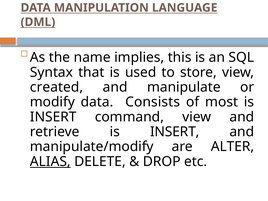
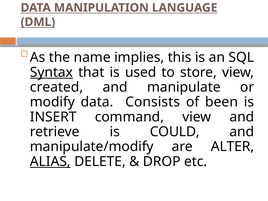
Syntax underline: none -> present
most: most -> been
retrieve is INSERT: INSERT -> COULD
